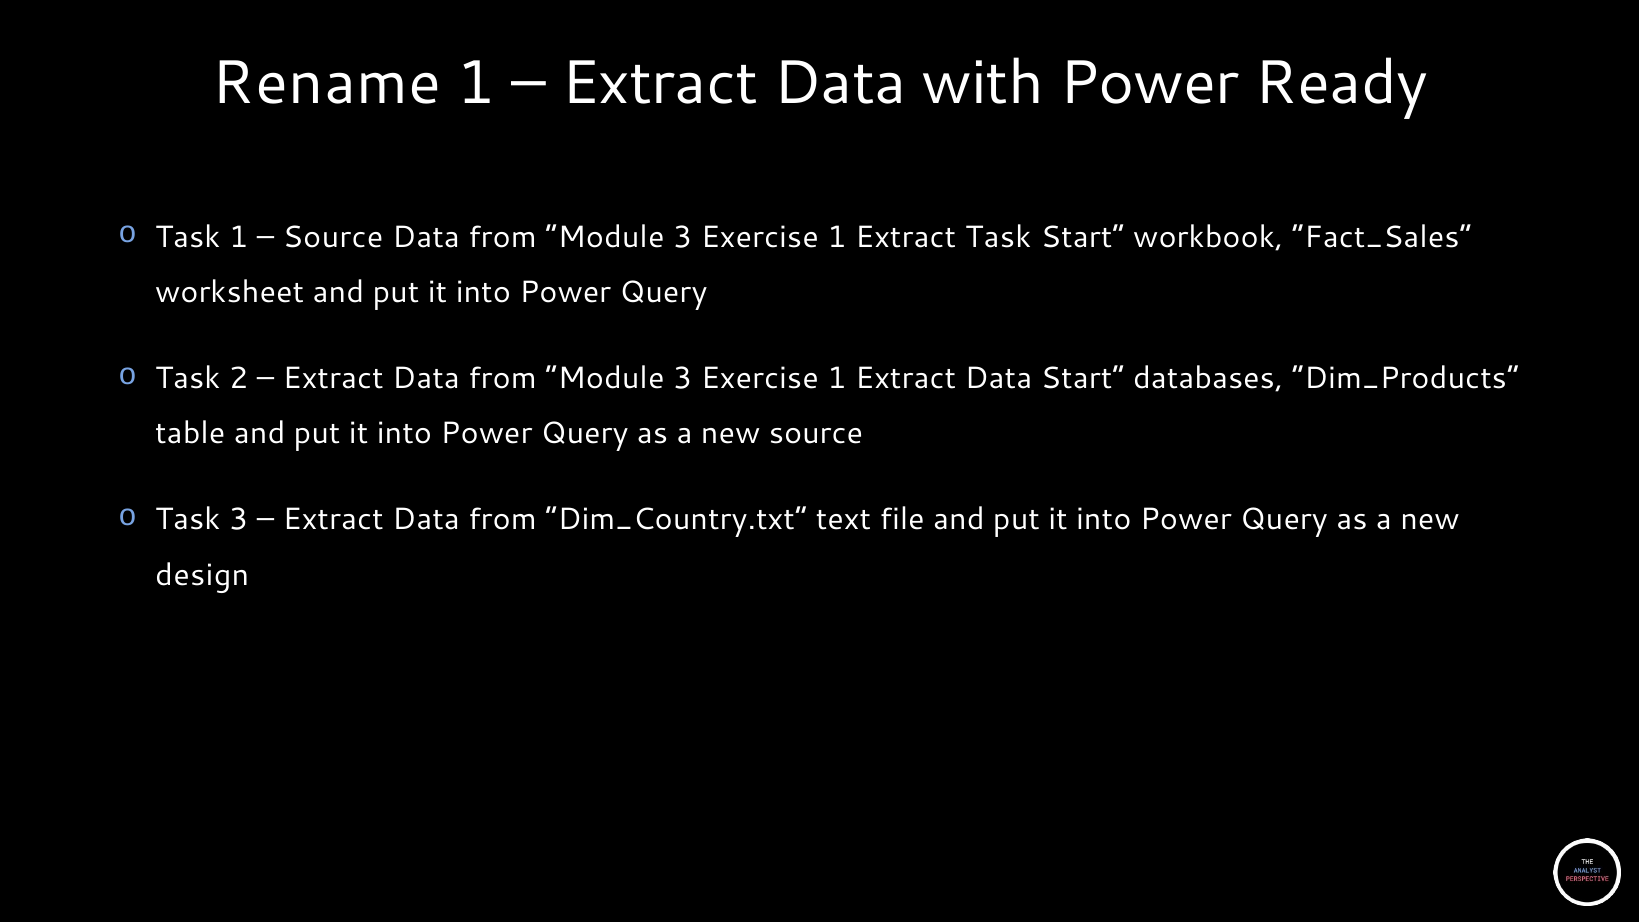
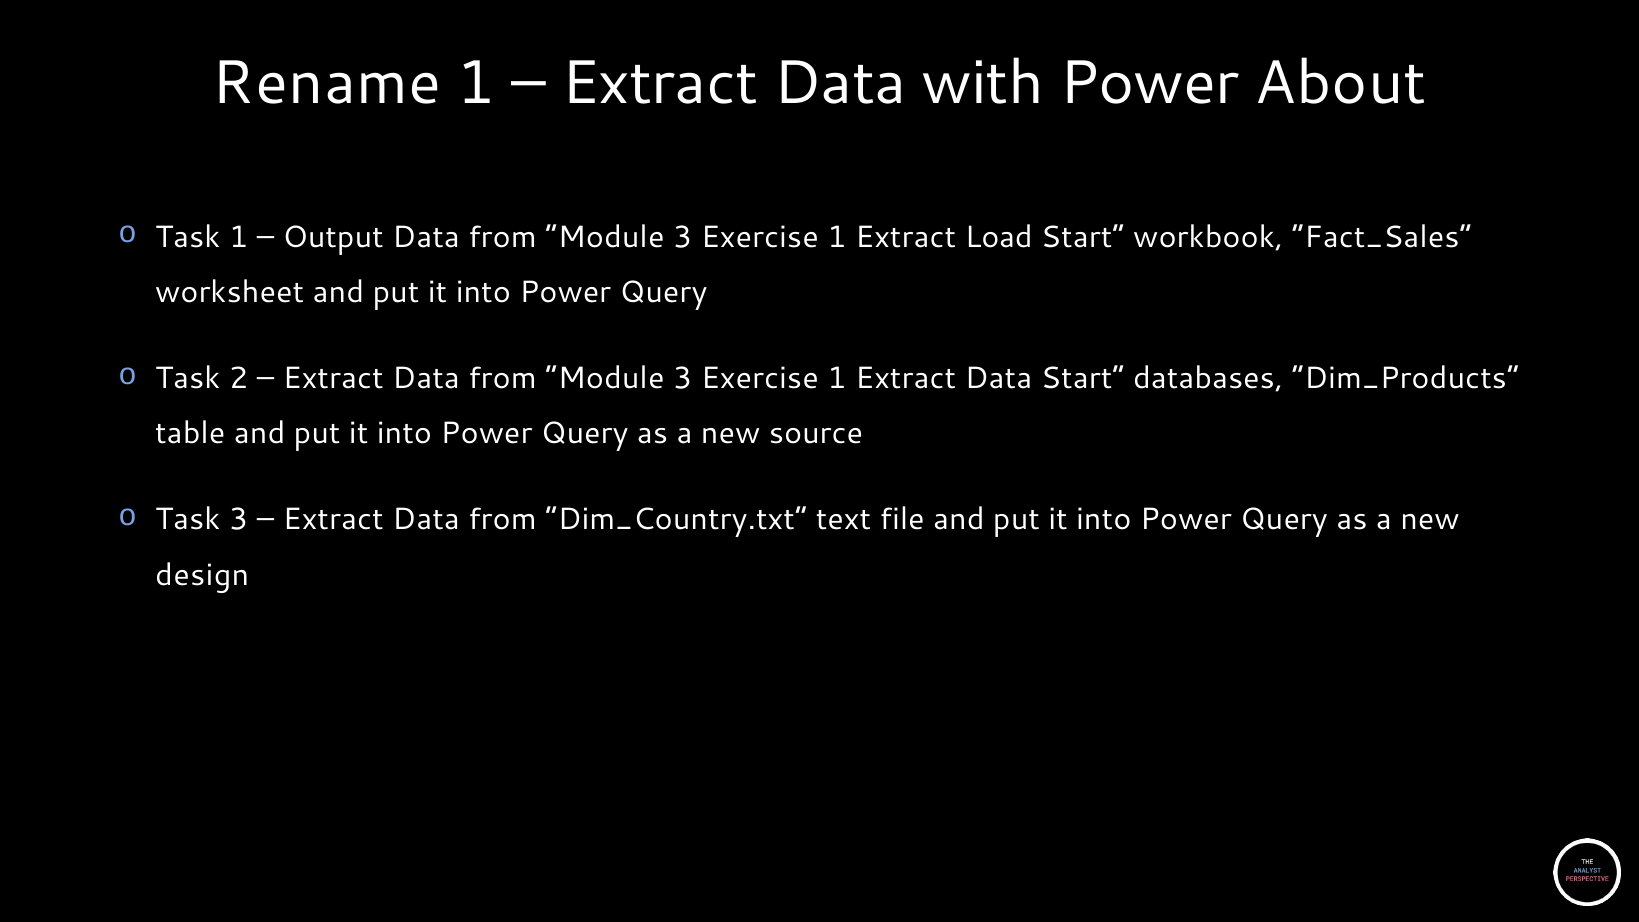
Ready: Ready -> About
Source at (333, 237): Source -> Output
Extract Task: Task -> Load
